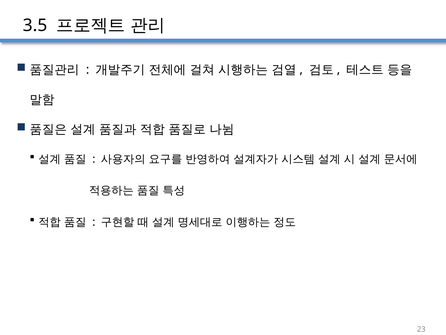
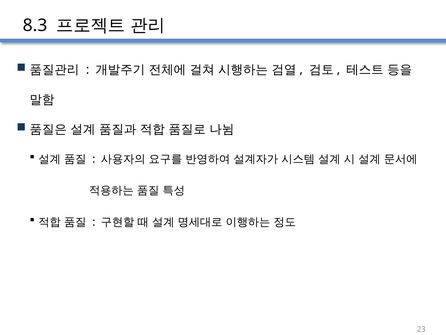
3.5: 3.5 -> 8.3
